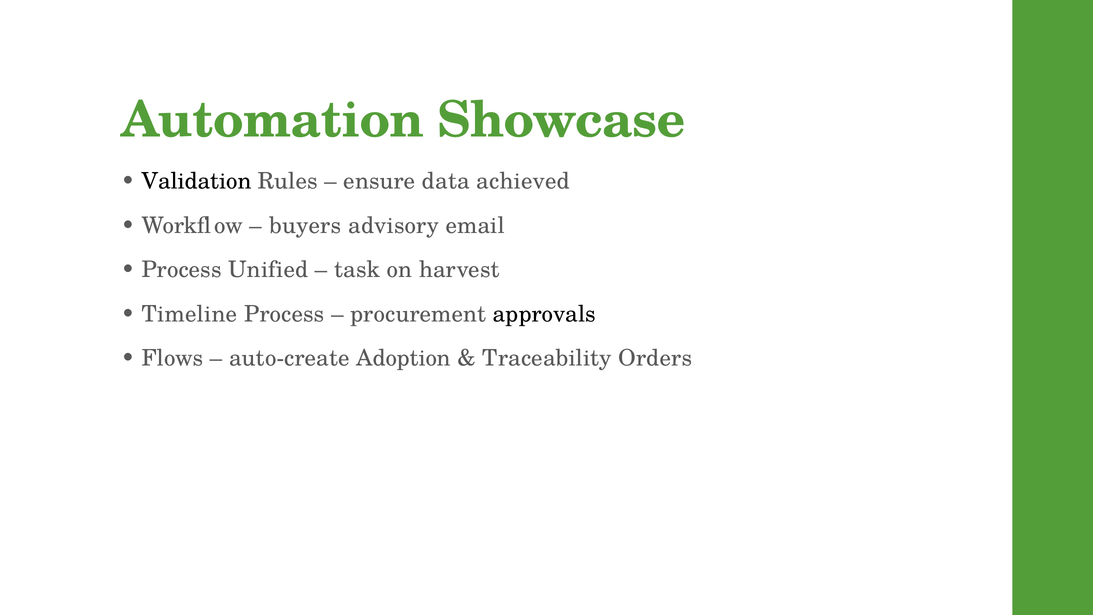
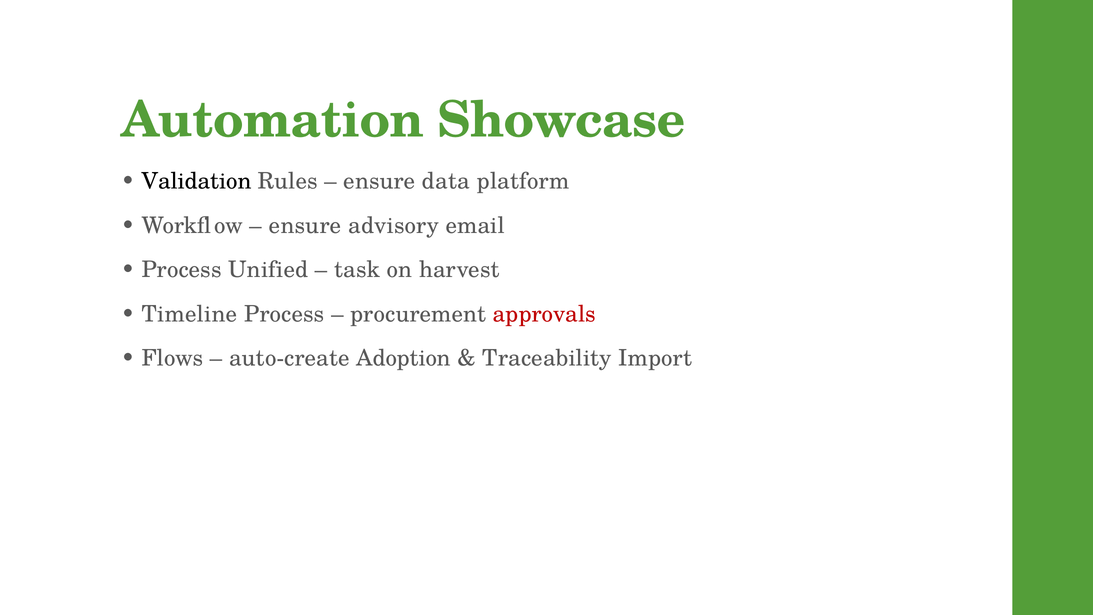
achieved: achieved -> platform
buyers at (305, 226): buyers -> ensure
approvals colour: black -> red
Orders: Orders -> Import
